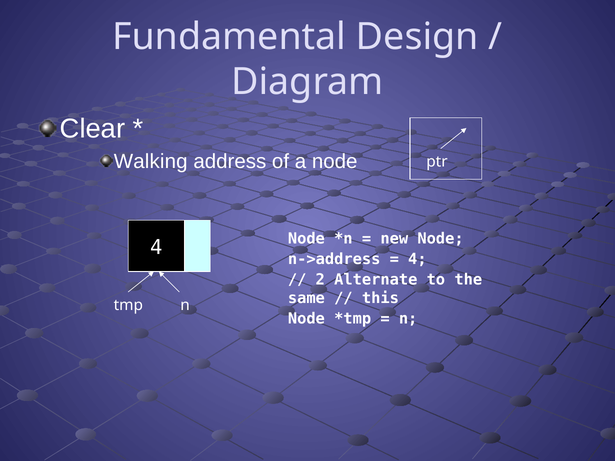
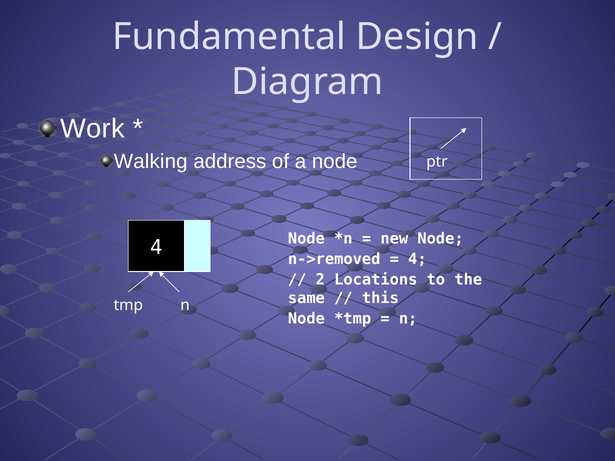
Clear: Clear -> Work
n->address: n->address -> n->removed
Alternate: Alternate -> Locations
